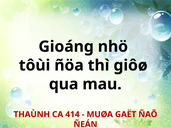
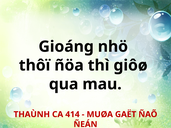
tôùi: tôùi -> thôï
